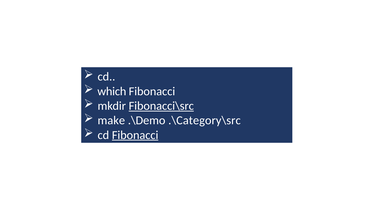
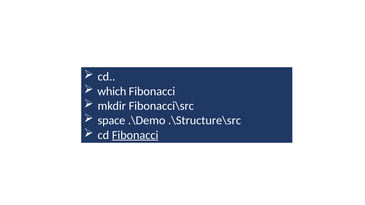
Fibonacci\src underline: present -> none
make: make -> space
.\Category\src: .\Category\src -> .\Structure\src
